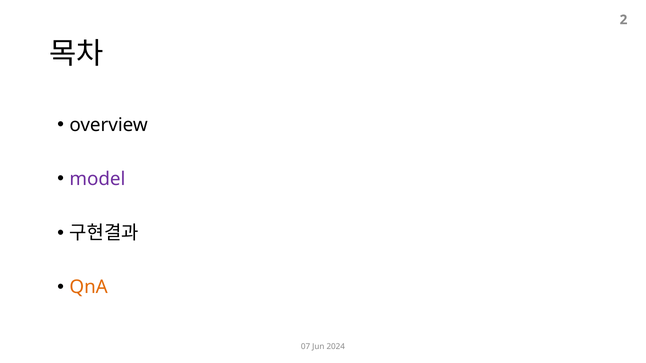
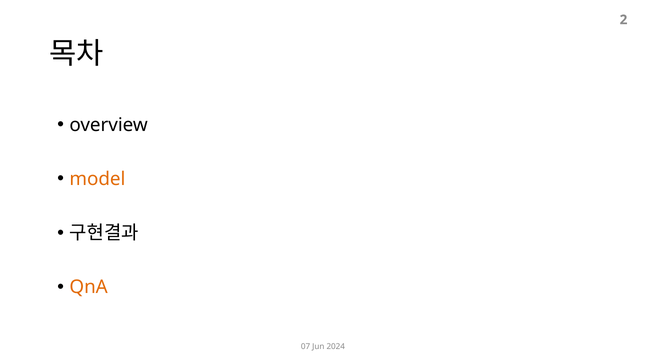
model colour: purple -> orange
